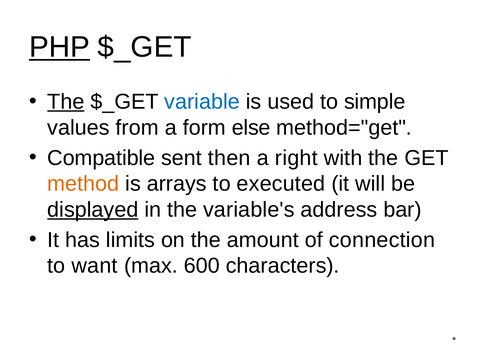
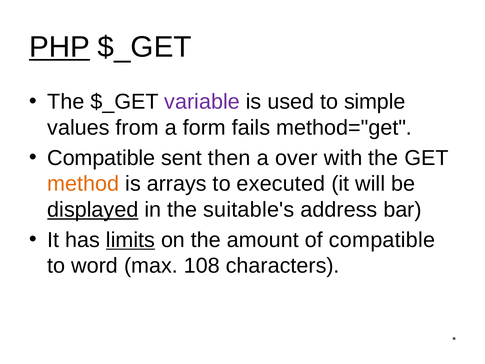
The at (66, 102) underline: present -> none
variable colour: blue -> purple
else: else -> fails
right: right -> over
variable's: variable's -> suitable's
limits underline: none -> present
of connection: connection -> compatible
want: want -> word
600: 600 -> 108
